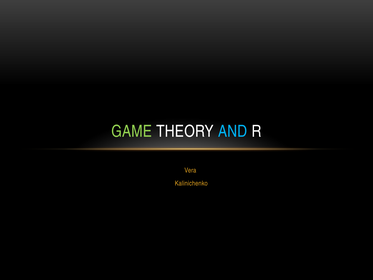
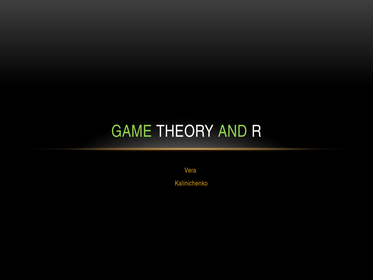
AND colour: light blue -> light green
